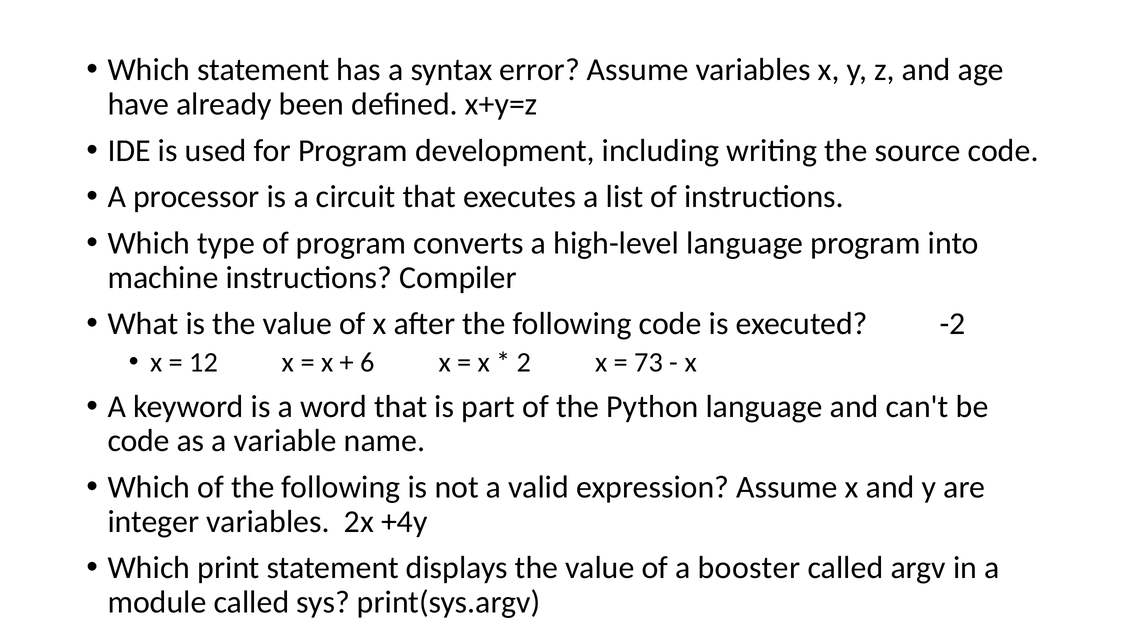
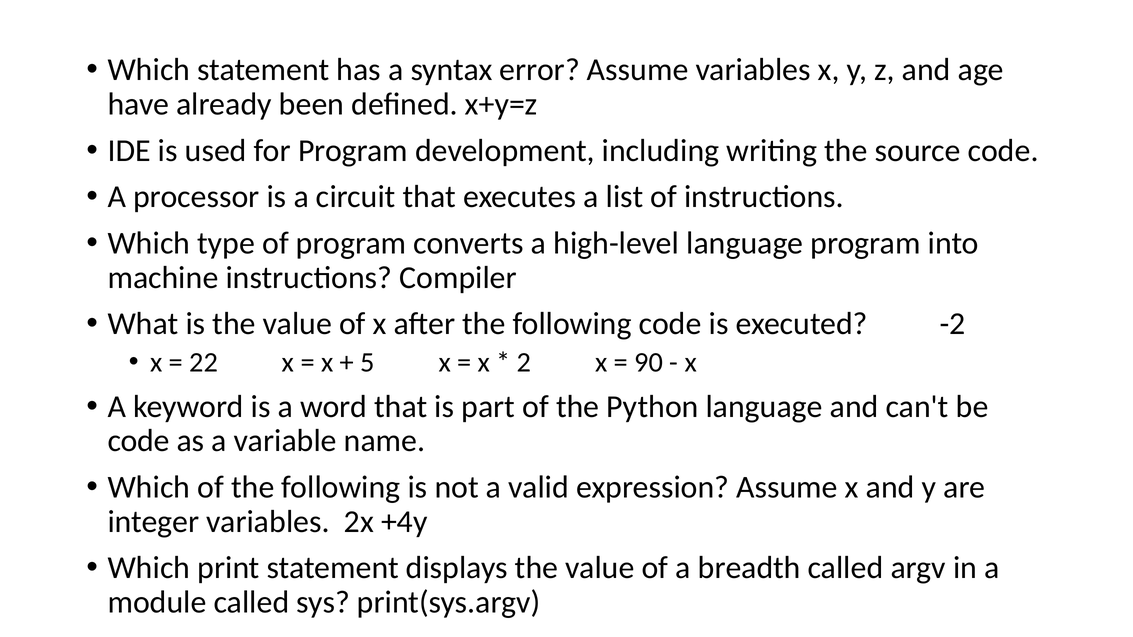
12: 12 -> 22
6: 6 -> 5
73: 73 -> 90
booster: booster -> breadth
